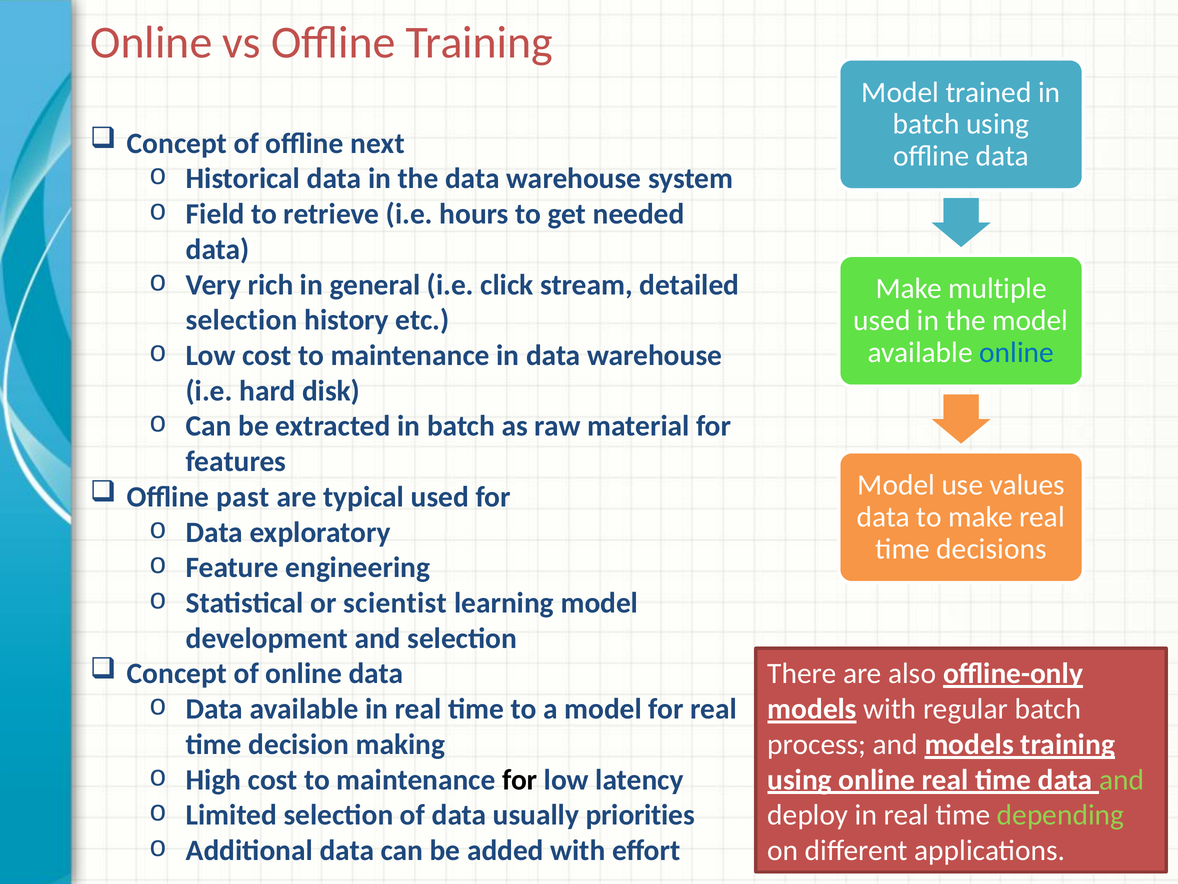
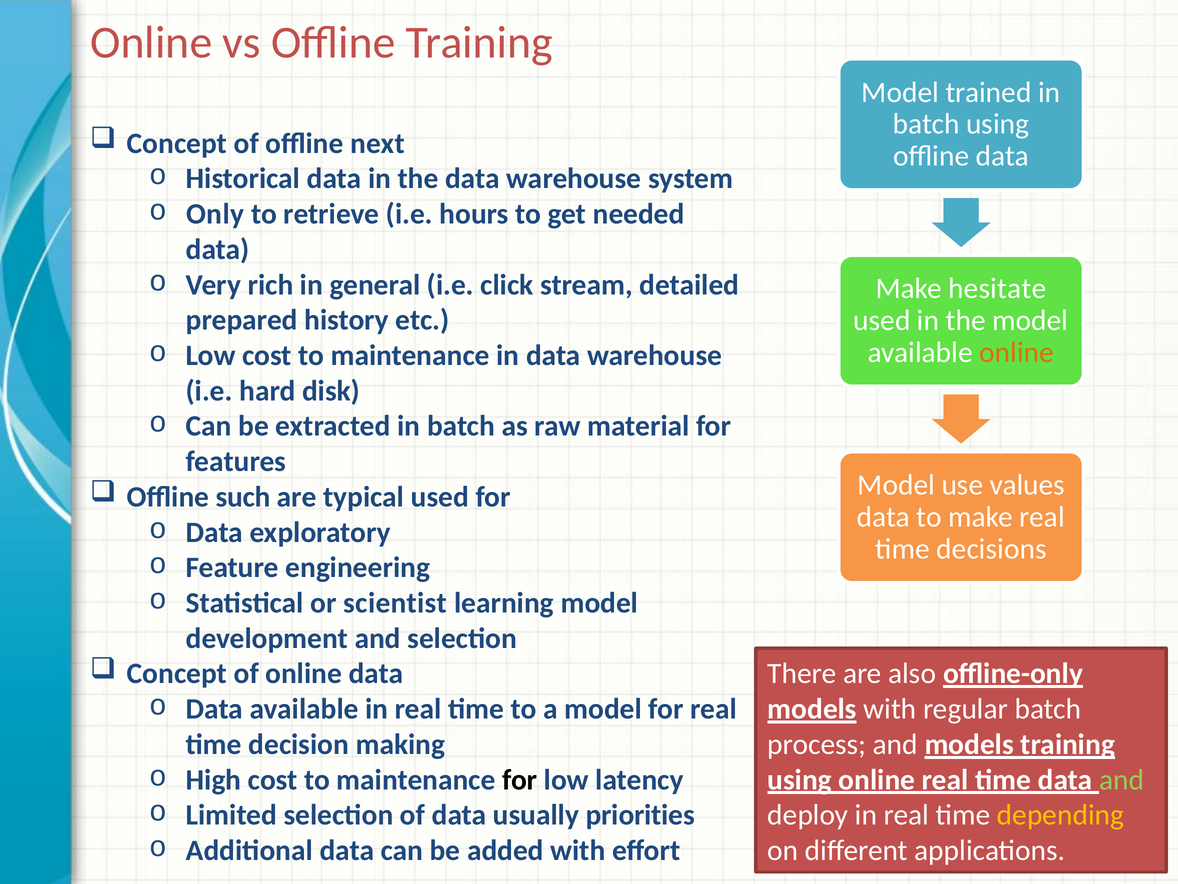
Field: Field -> Only
multiple: multiple -> hesitate
selection at (242, 320): selection -> prepared
online at (1017, 352) colour: blue -> orange
past: past -> such
depending colour: light green -> yellow
